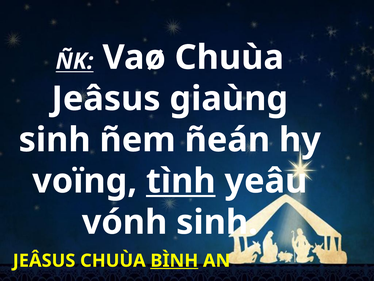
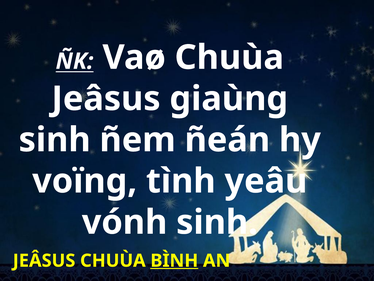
tình underline: present -> none
